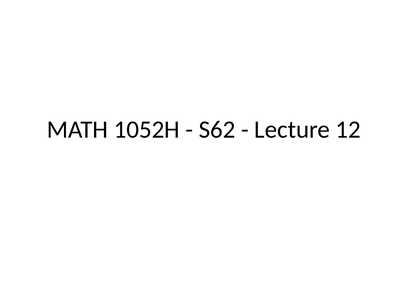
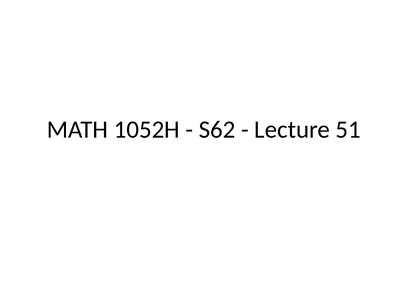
12: 12 -> 51
